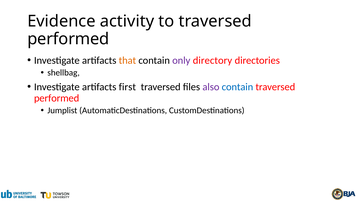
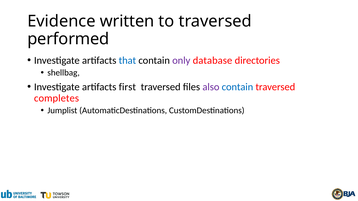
activity: activity -> written
that colour: orange -> blue
directory: directory -> database
performed at (57, 98): performed -> completes
